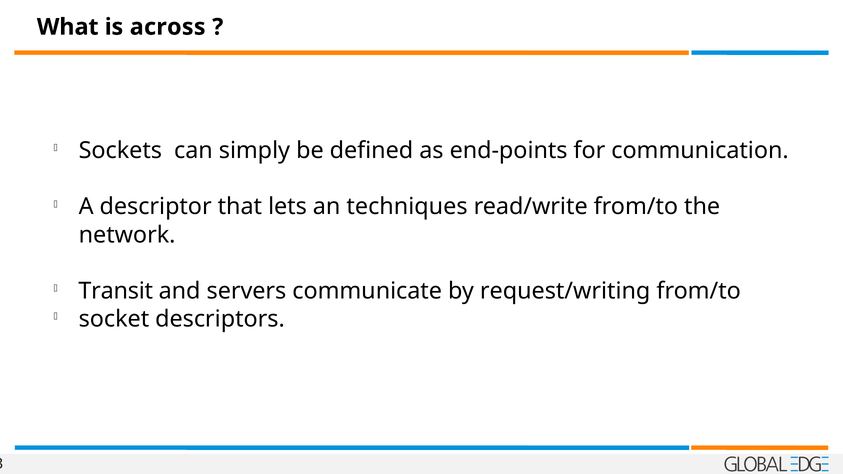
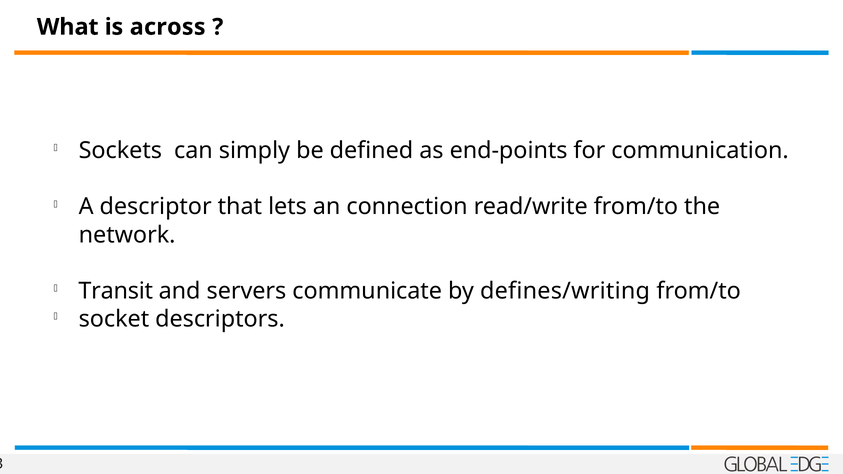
techniques: techniques -> connection
request/writing: request/writing -> defines/writing
